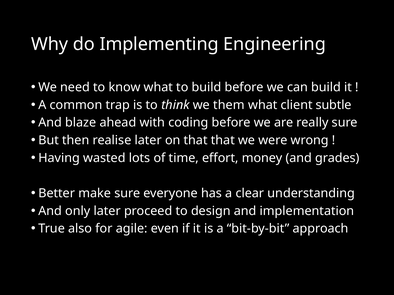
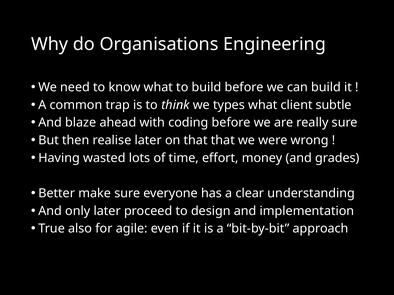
Implementing: Implementing -> Organisations
them: them -> types
